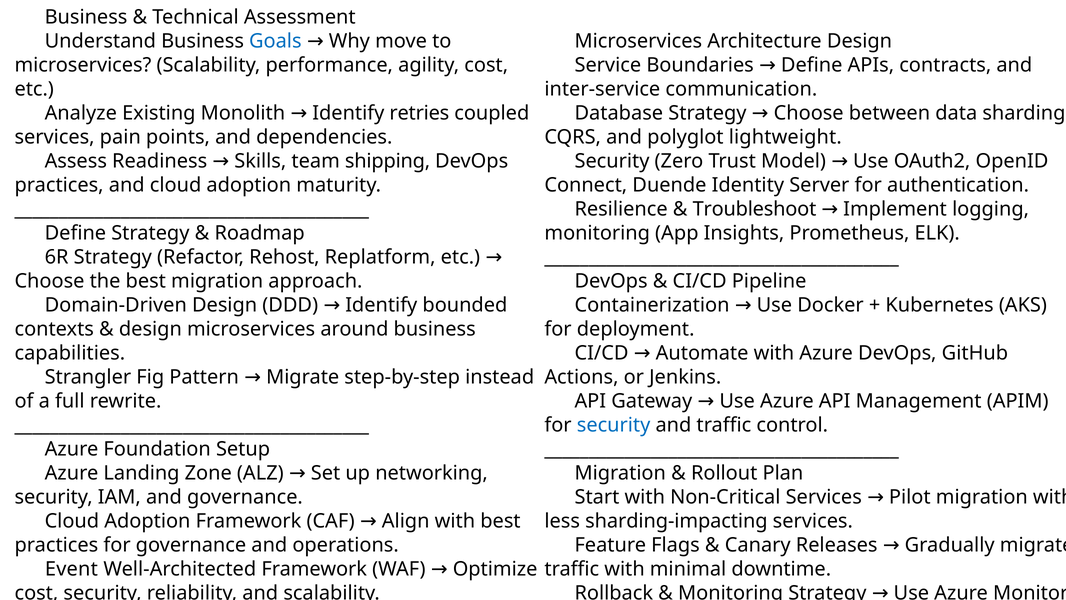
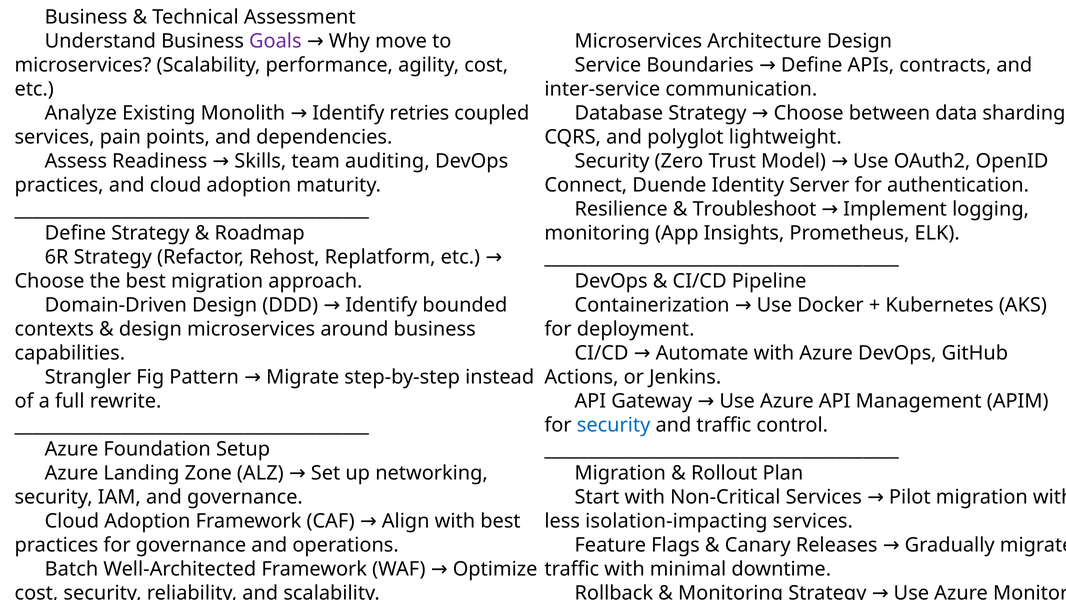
Goals colour: blue -> purple
shipping: shipping -> auditing
sharding-impacting: sharding-impacting -> isolation-impacting
Event: Event -> Batch
